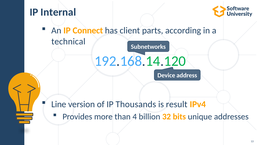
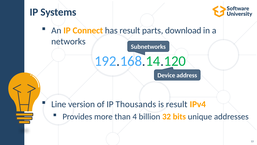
Internal: Internal -> Systems
has client: client -> result
according: according -> download
technical: technical -> networks
